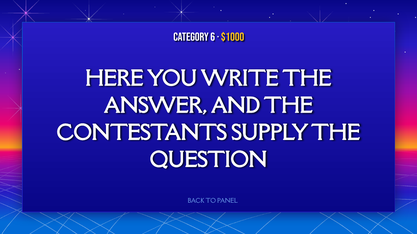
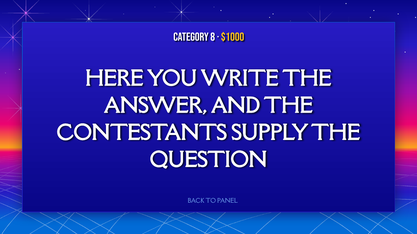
6: 6 -> 8
